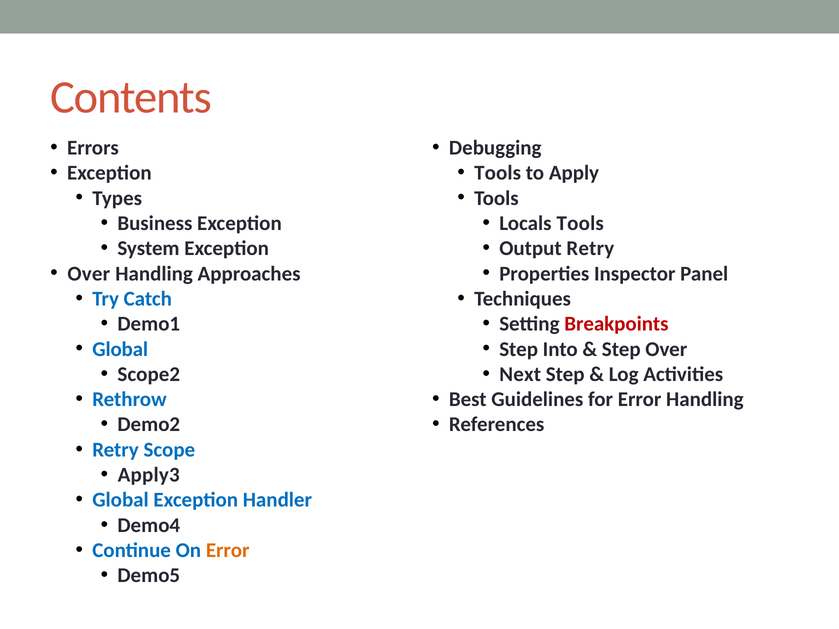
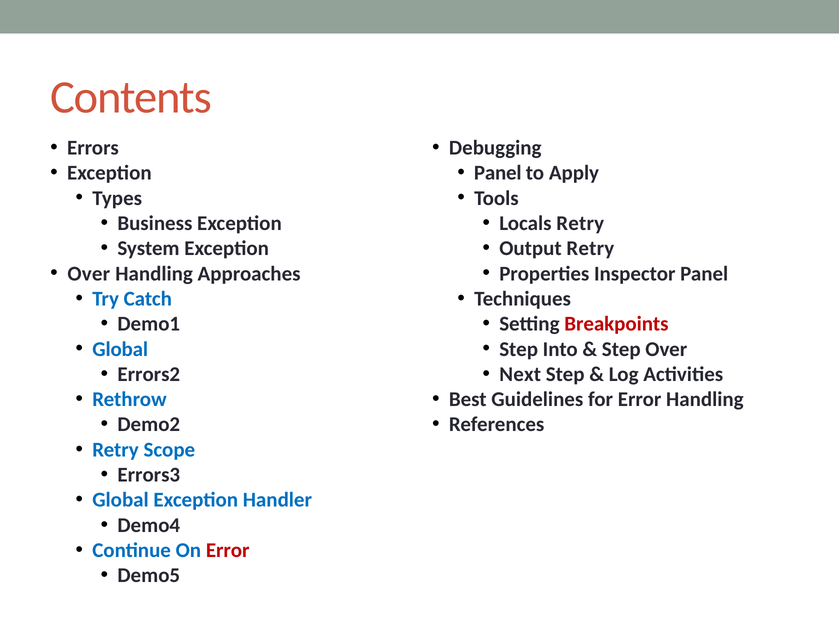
Tools at (498, 173): Tools -> Panel
Locals Tools: Tools -> Retry
Scope2: Scope2 -> Errors2
Apply3: Apply3 -> Errors3
Error at (228, 551) colour: orange -> red
